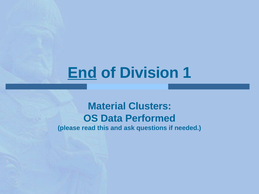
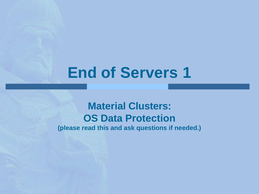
End underline: present -> none
Division: Division -> Servers
Performed: Performed -> Protection
